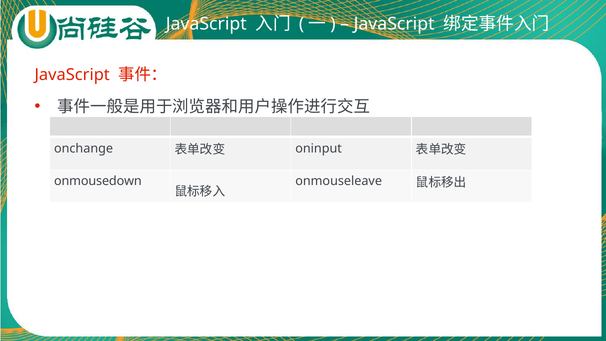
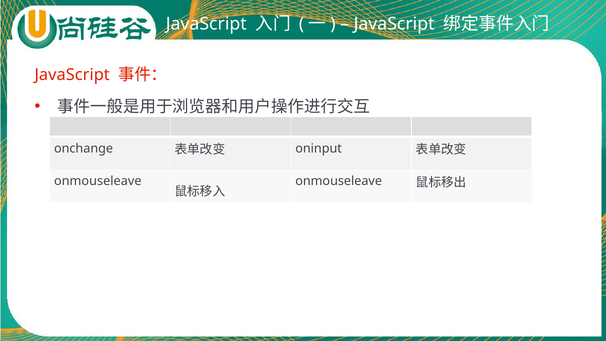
onmousedown at (98, 181): onmousedown -> onmouseleave
